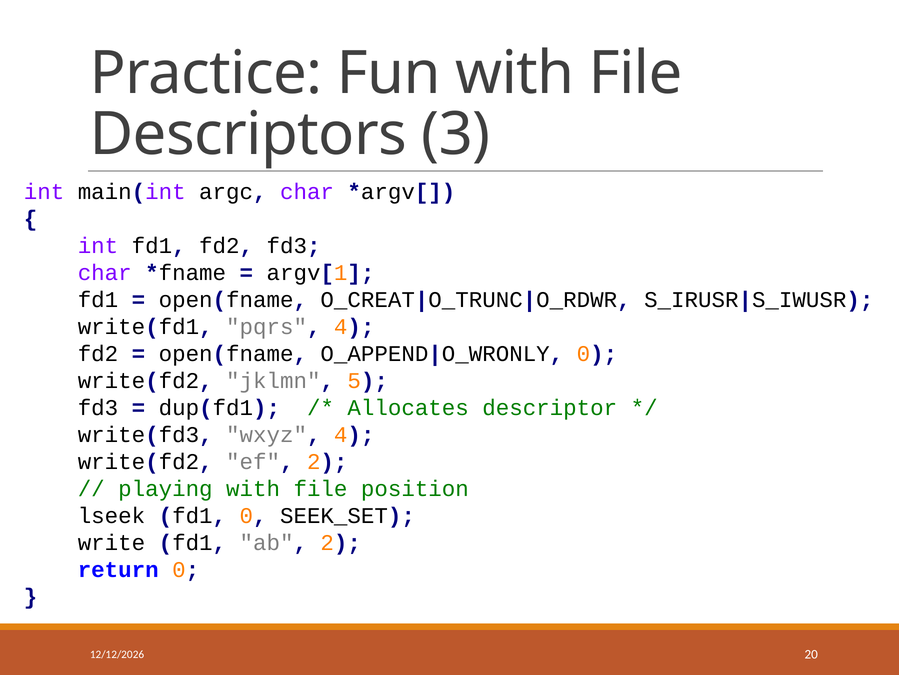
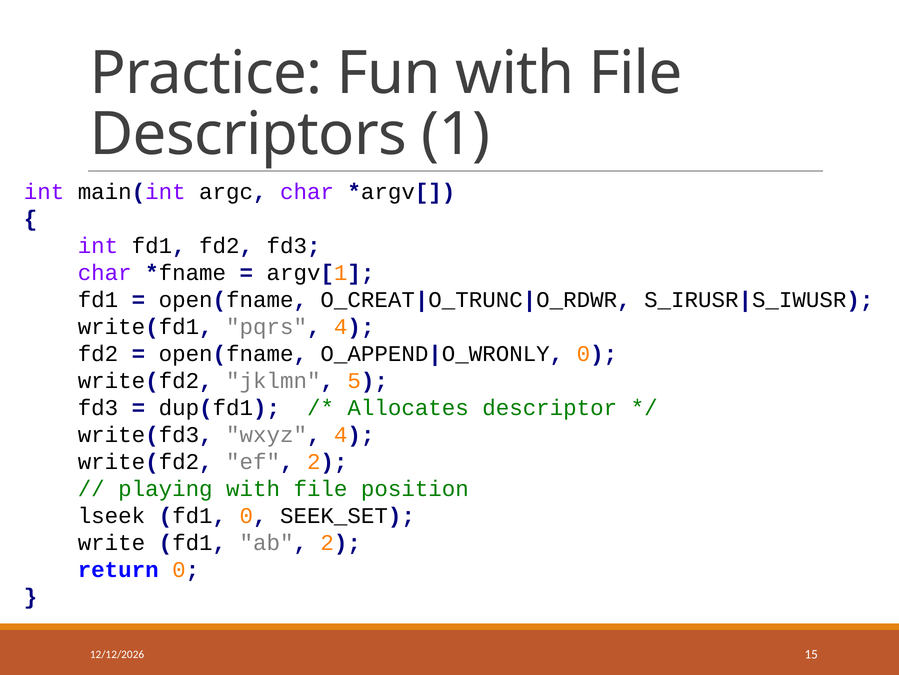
3: 3 -> 1
20: 20 -> 15
